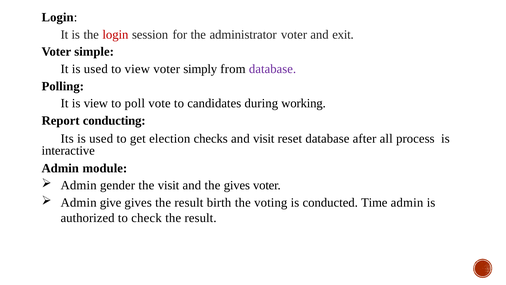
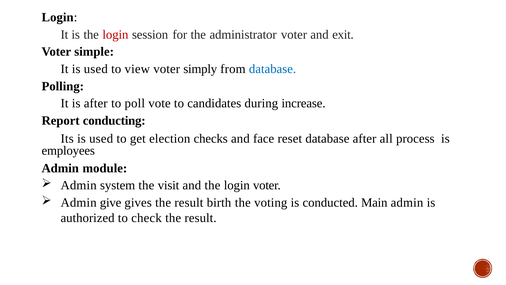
database at (273, 69) colour: purple -> blue
is view: view -> after
working: working -> increase
and visit: visit -> face
interactive: interactive -> employees
gender: gender -> system
and the gives: gives -> login
Time: Time -> Main
